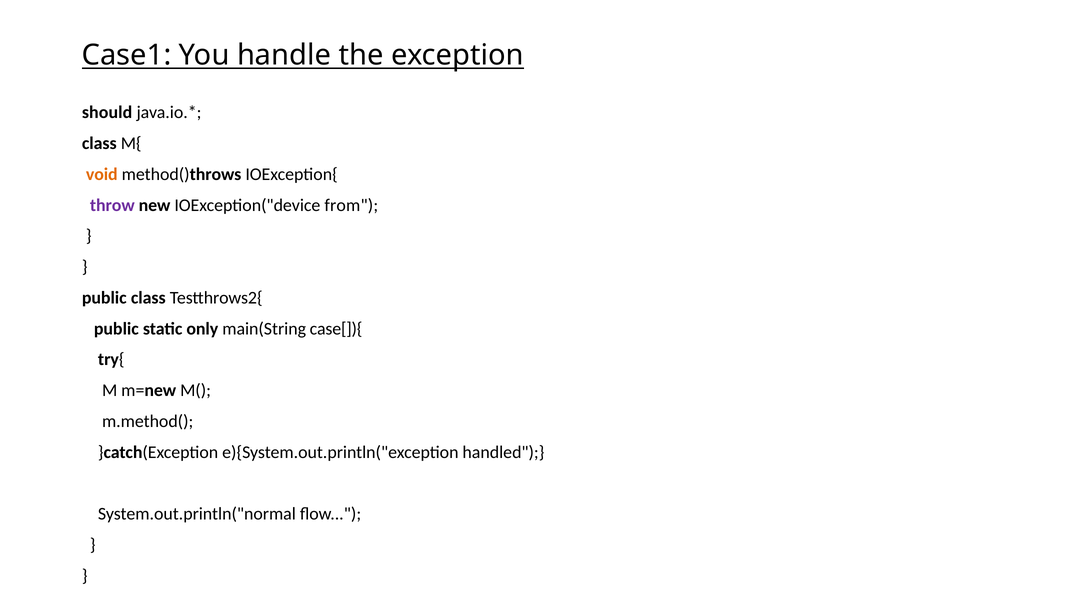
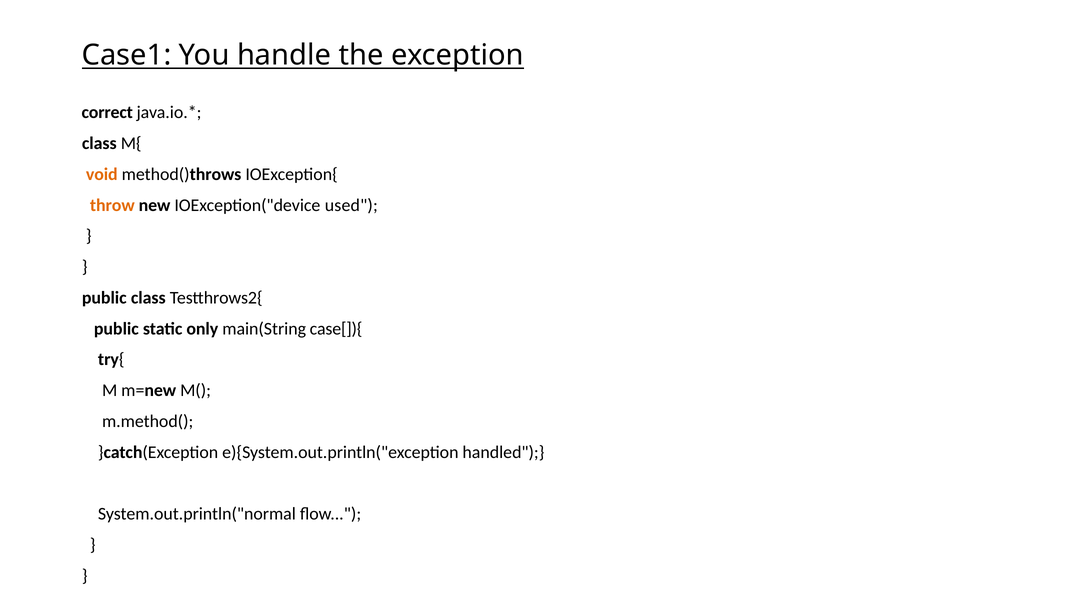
should: should -> correct
throw colour: purple -> orange
from: from -> used
